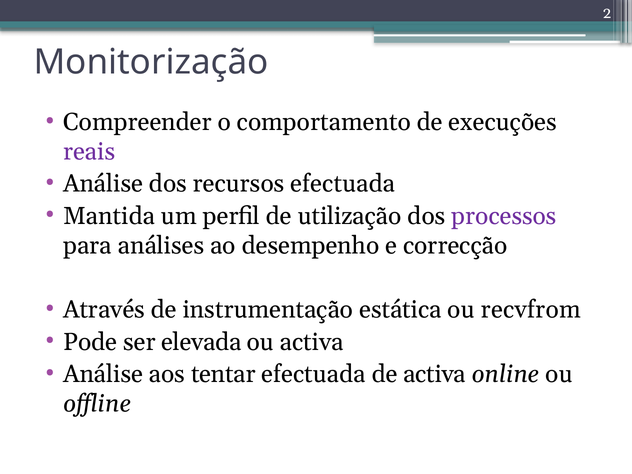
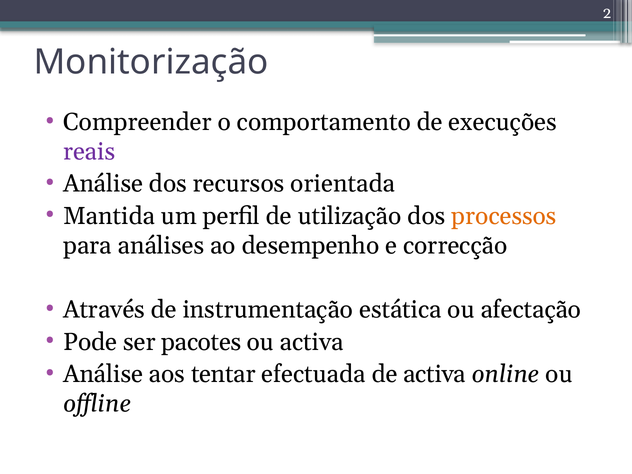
recursos efectuada: efectuada -> orientada
processos colour: purple -> orange
recvfrom: recvfrom -> afectação
elevada: elevada -> pacotes
